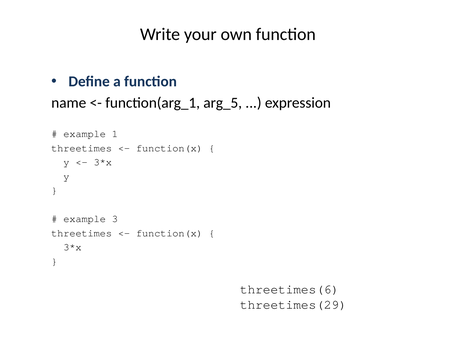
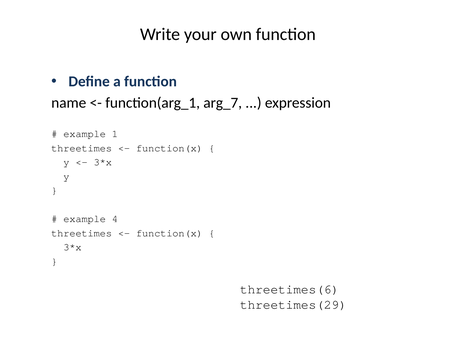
arg_5: arg_5 -> arg_7
3: 3 -> 4
